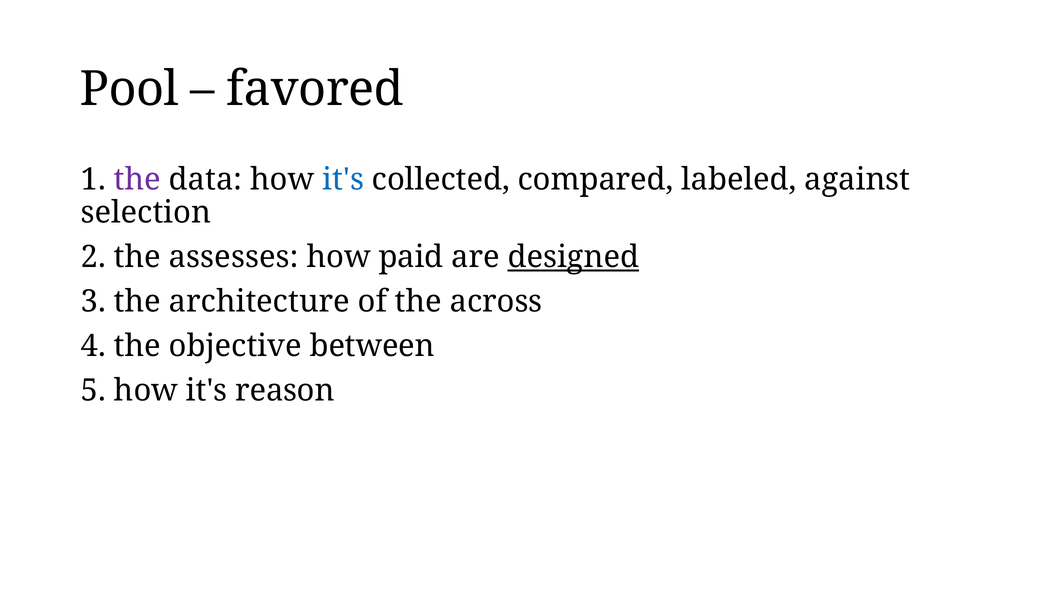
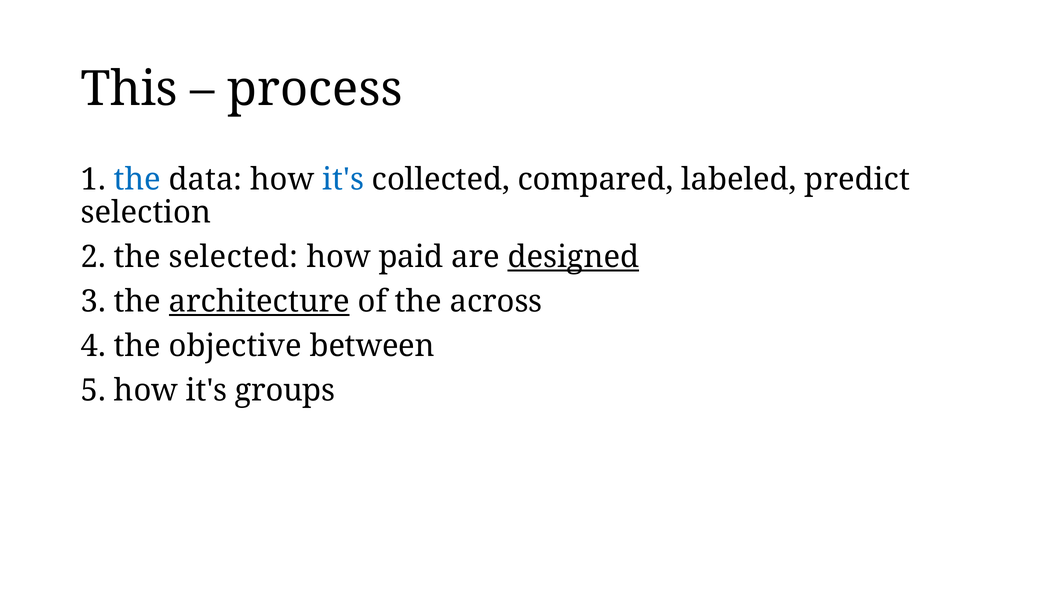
Pool: Pool -> This
favored: favored -> process
the at (137, 179) colour: purple -> blue
against: against -> predict
assesses: assesses -> selected
architecture underline: none -> present
reason: reason -> groups
